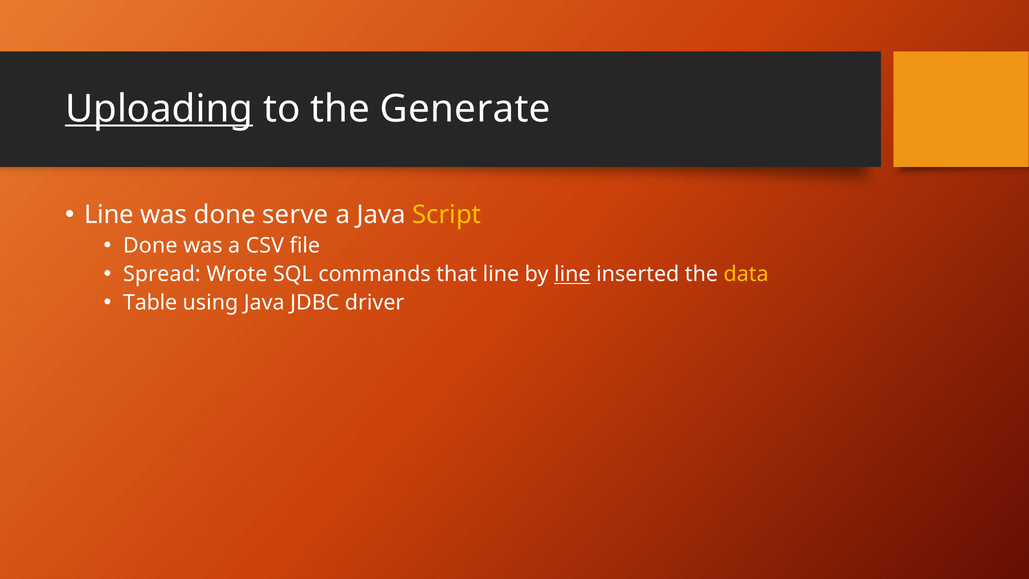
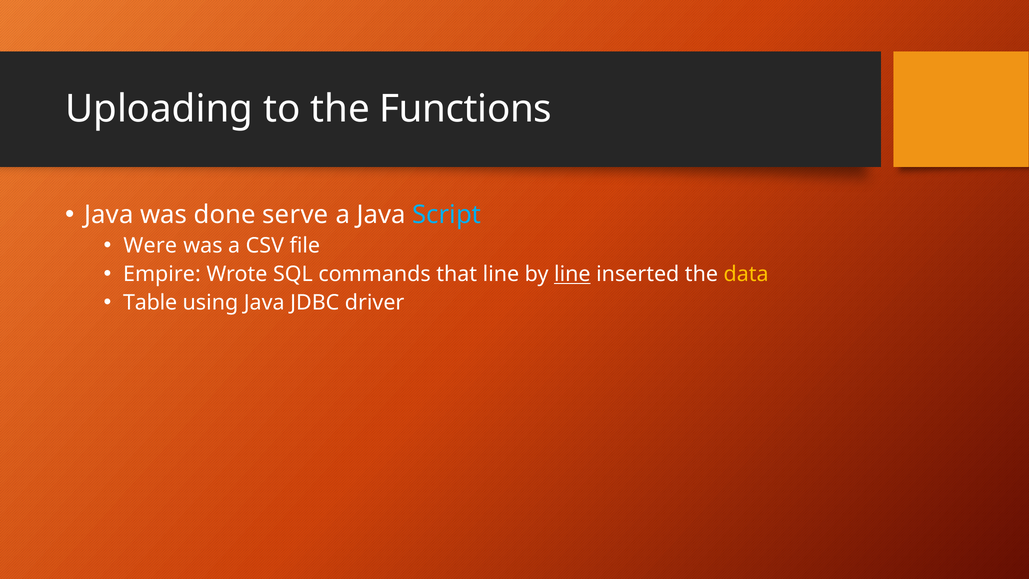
Uploading underline: present -> none
Generate: Generate -> Functions
Line at (109, 215): Line -> Java
Script colour: yellow -> light blue
Done at (150, 246): Done -> Were
Spread: Spread -> Empire
